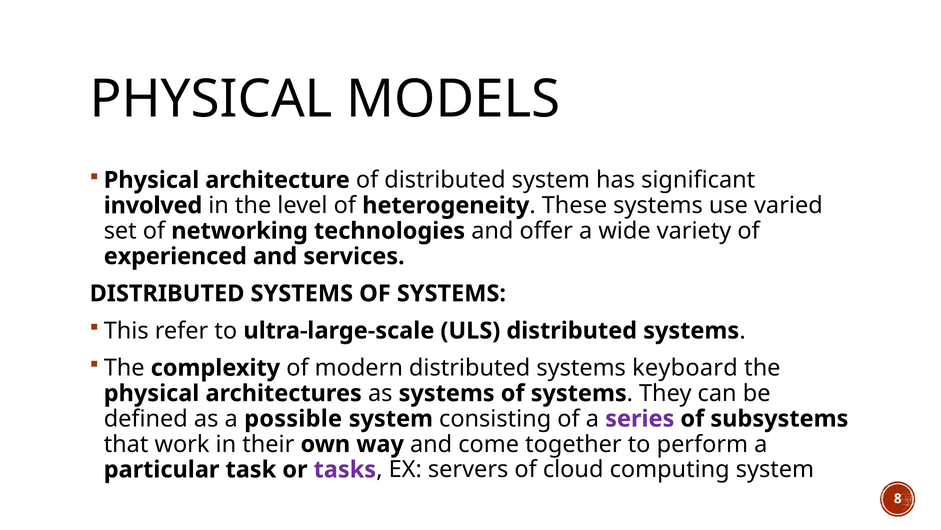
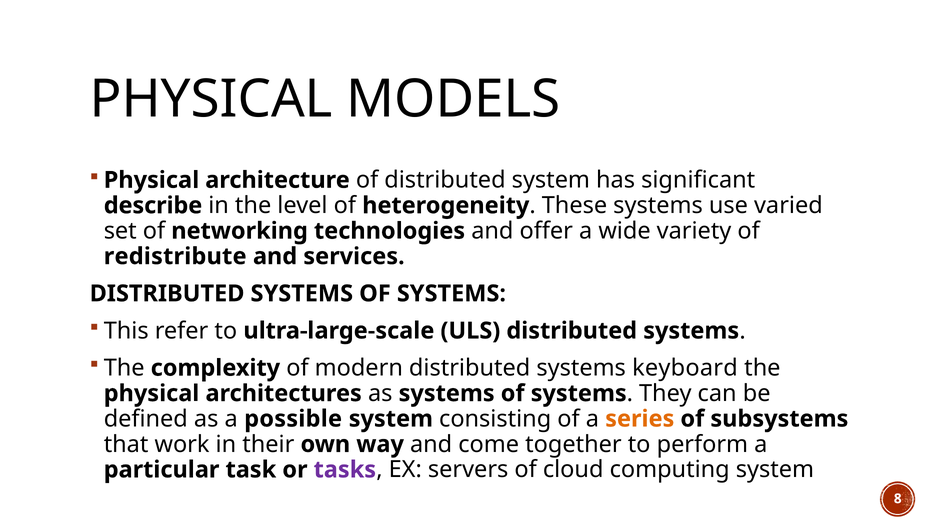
involved: involved -> describe
experienced: experienced -> redistribute
series colour: purple -> orange
